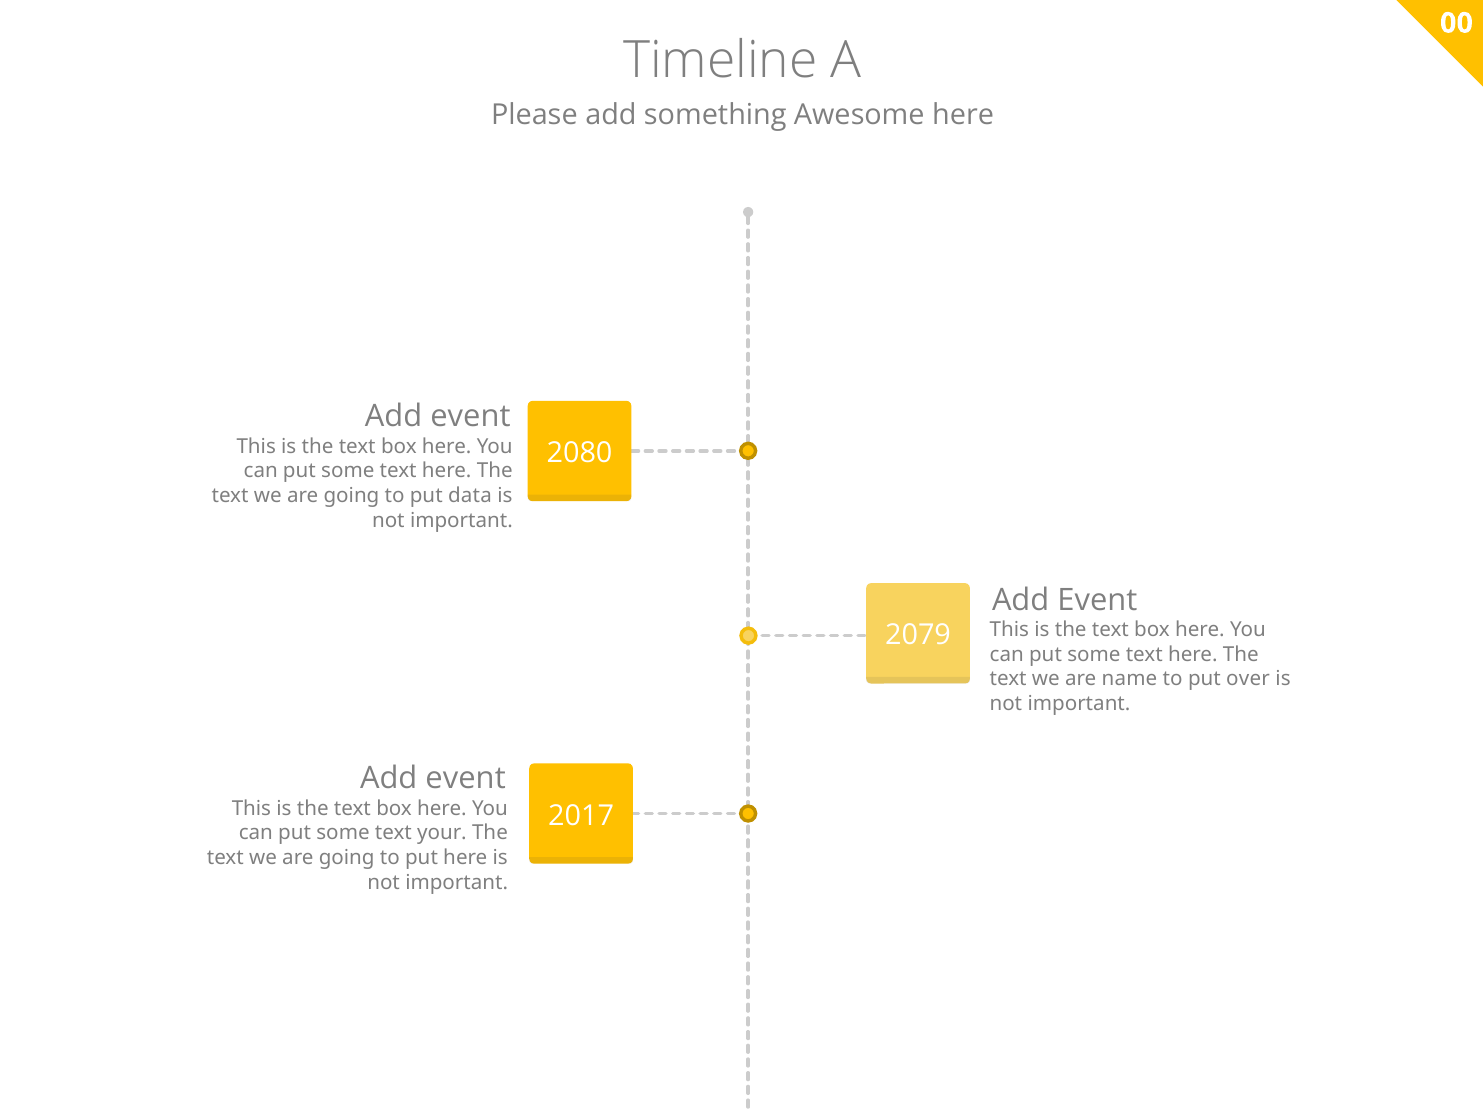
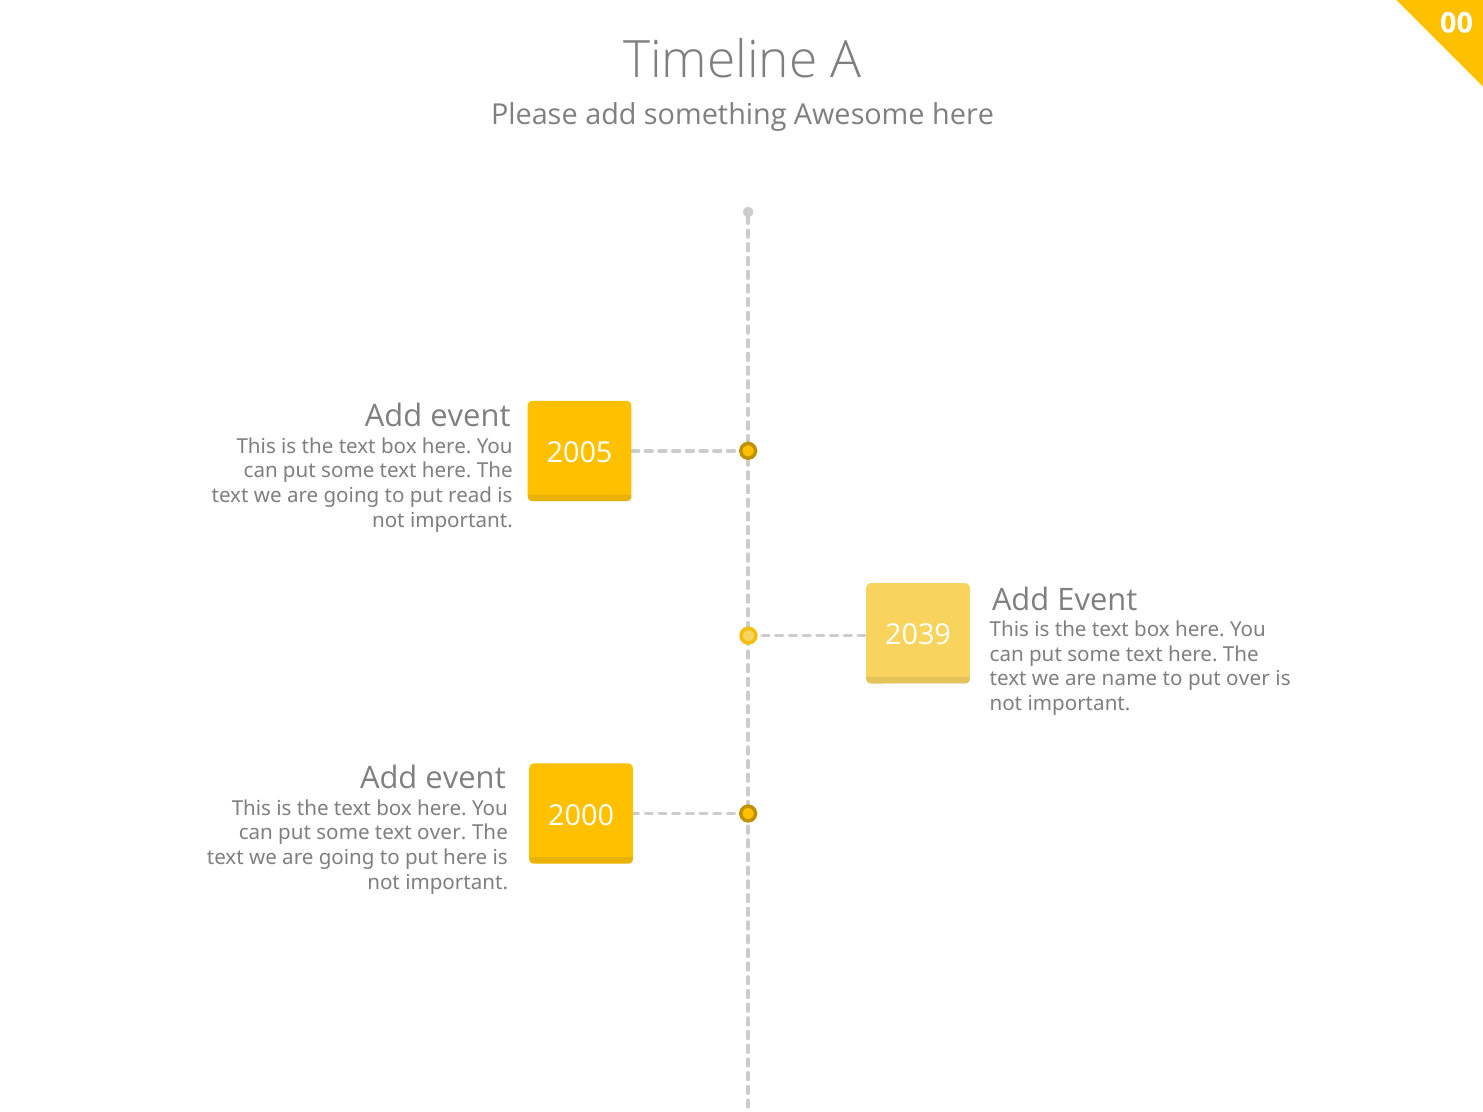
2080: 2080 -> 2005
data: data -> read
2079: 2079 -> 2039
2017: 2017 -> 2000
text your: your -> over
